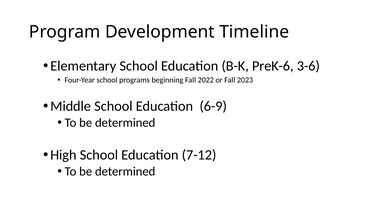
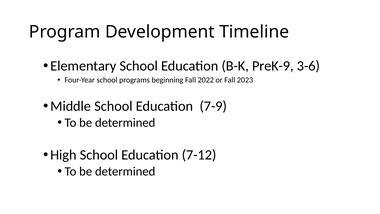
PreK-6: PreK-6 -> PreK-9
6-9: 6-9 -> 7-9
